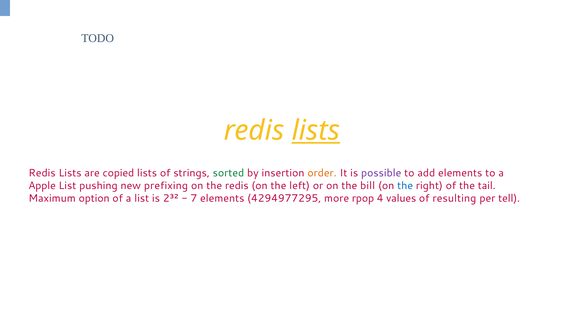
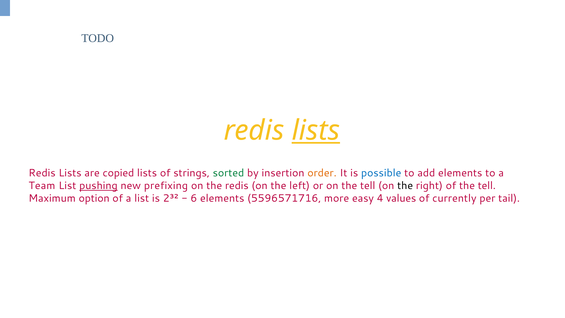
possible colour: purple -> blue
Apple: Apple -> Team
pushing underline: none -> present
on the bill: bill -> tell
the at (405, 186) colour: blue -> black
of the tail: tail -> tell
7: 7 -> 6
4294977295: 4294977295 -> 5596571716
rpop: rpop -> easy
resulting: resulting -> currently
tell: tell -> tail
